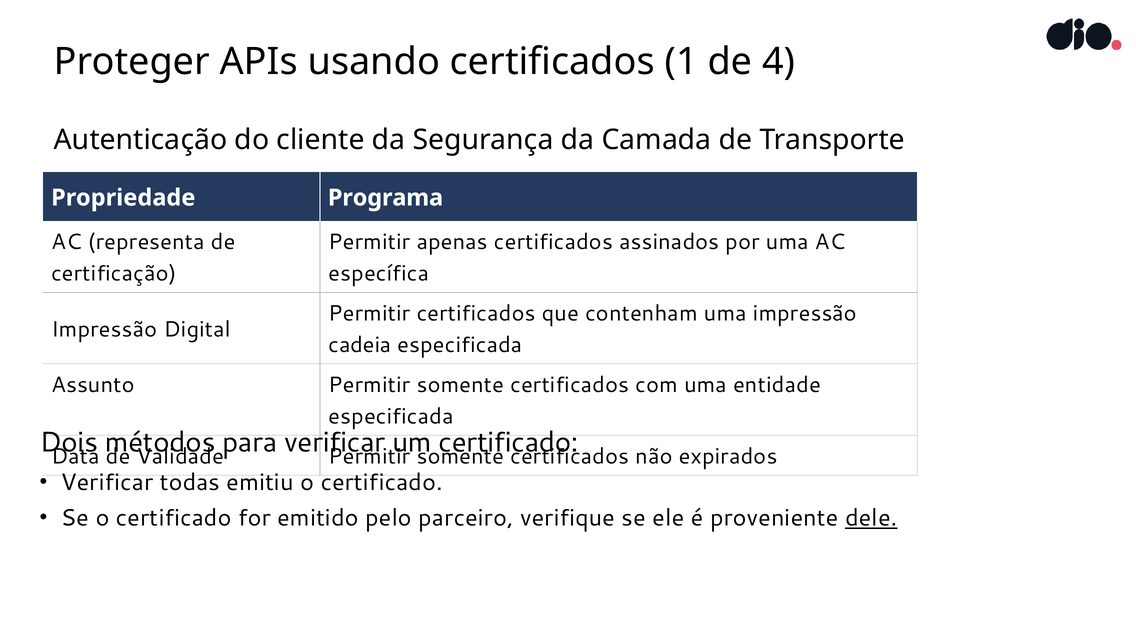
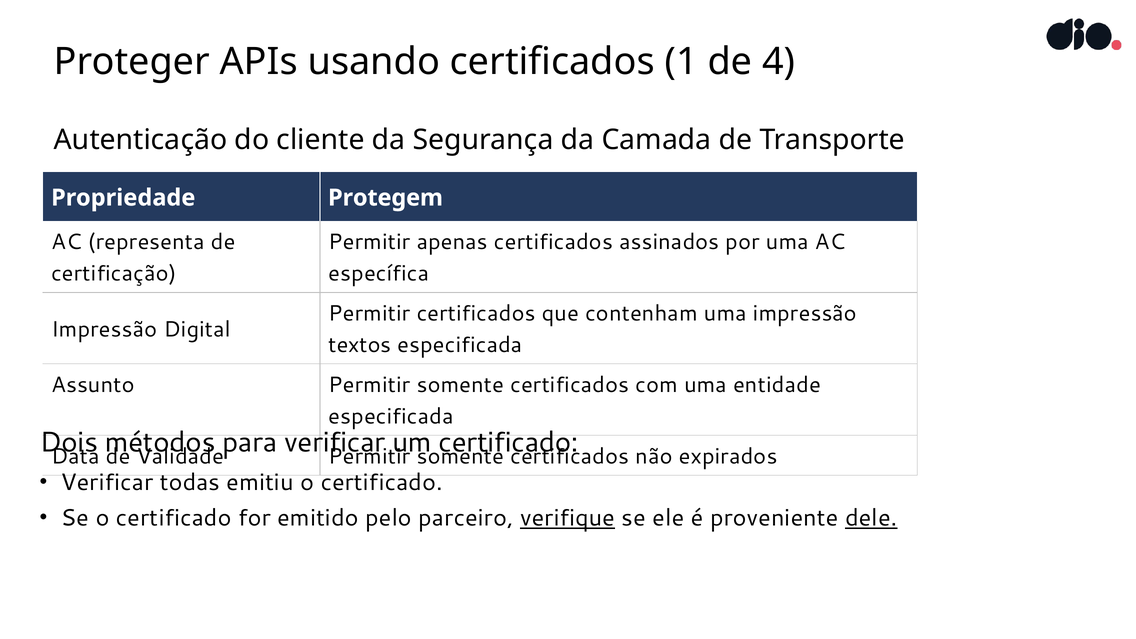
Programa: Programa -> Protegem
cadeia: cadeia -> textos
verifique underline: none -> present
